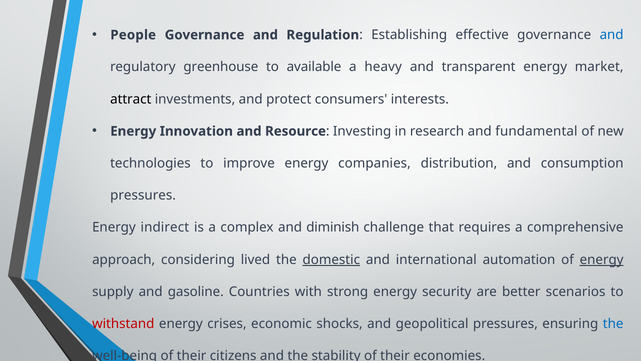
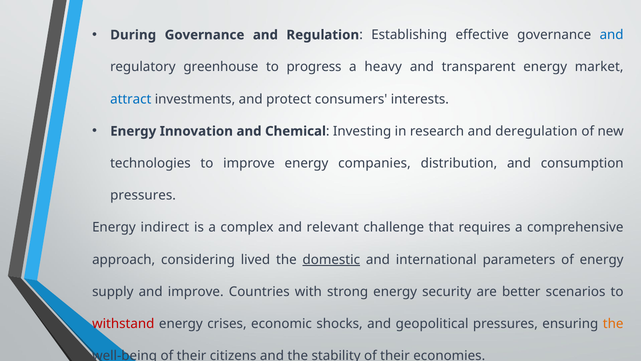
People: People -> During
available: available -> progress
attract colour: black -> blue
Resource: Resource -> Chemical
fundamental: fundamental -> deregulation
diminish: diminish -> relevant
automation: automation -> parameters
energy at (602, 259) underline: present -> none
and gasoline: gasoline -> improve
the at (613, 323) colour: blue -> orange
